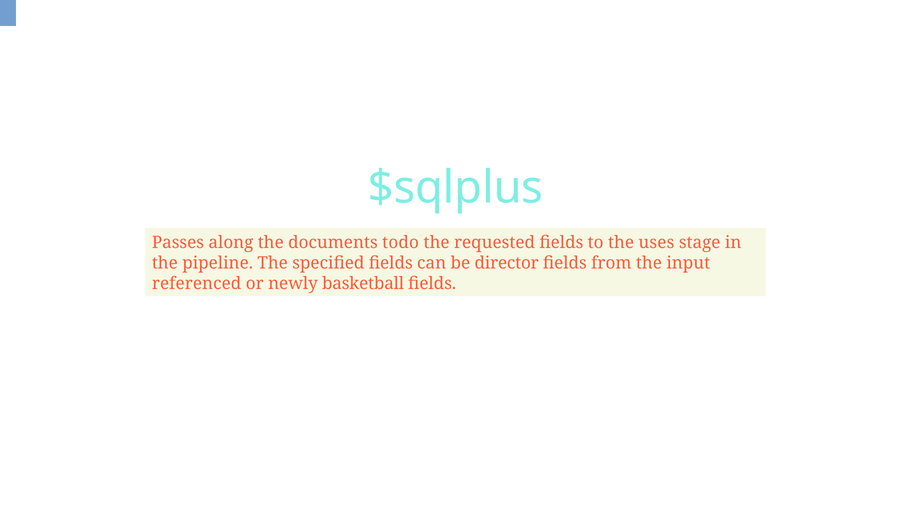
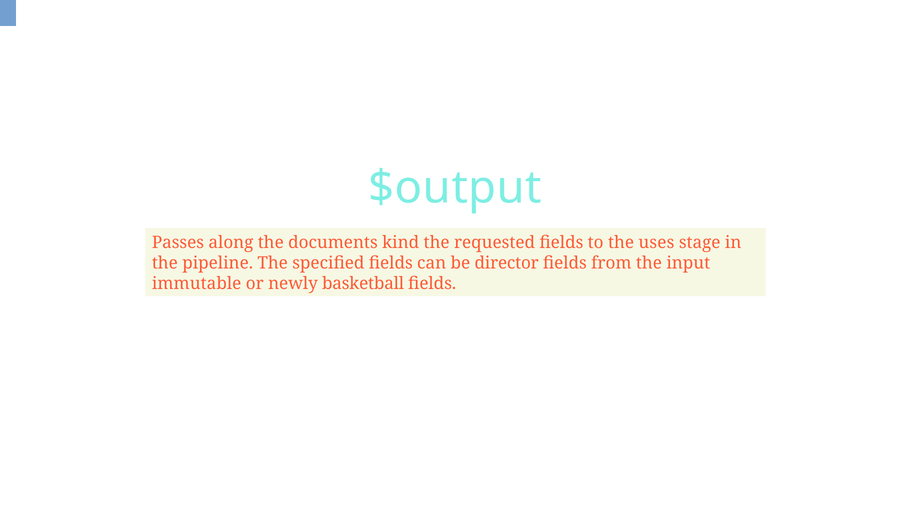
$sqlplus: $sqlplus -> $output
todo: todo -> kind
referenced: referenced -> immutable
